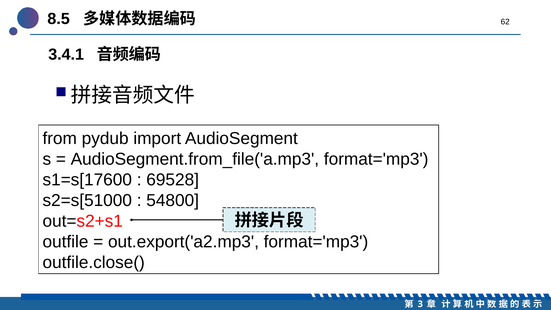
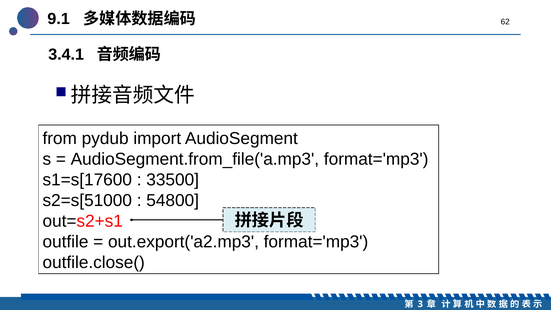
8.5: 8.5 -> 9.1
69528: 69528 -> 33500
